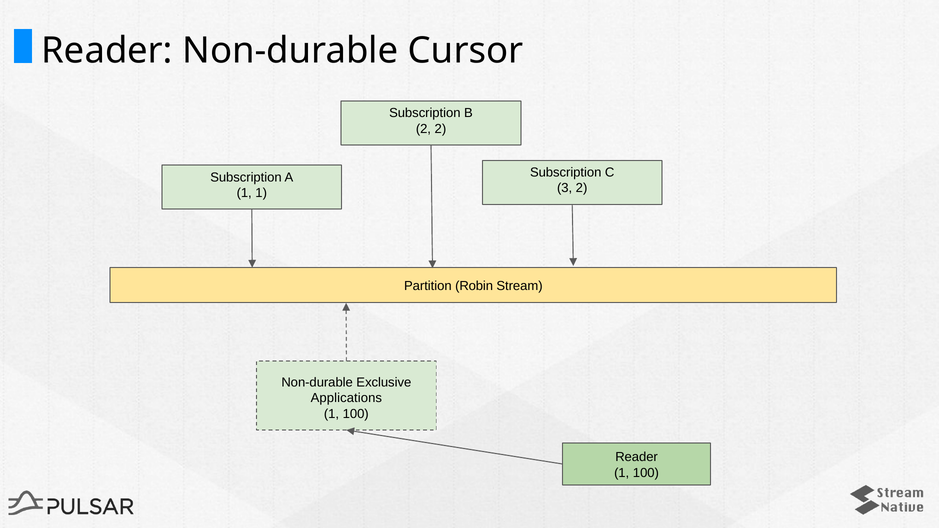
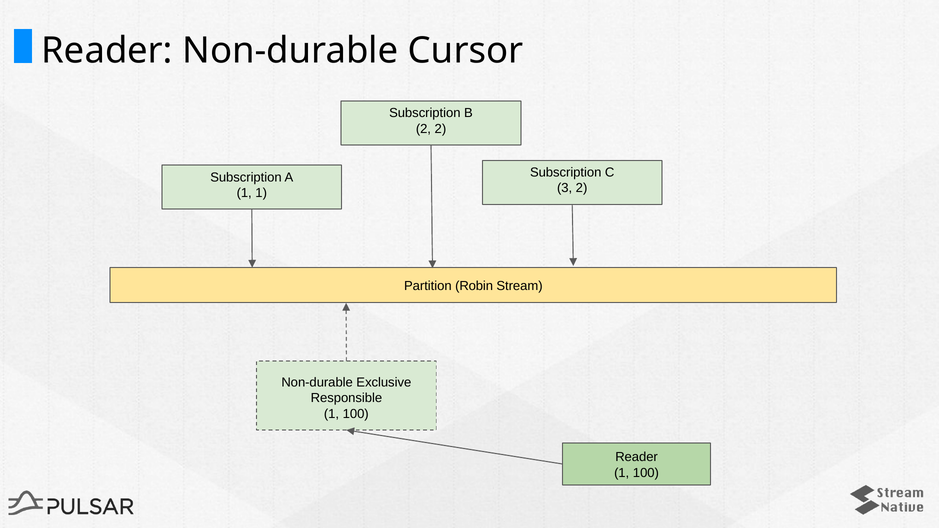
Applications: Applications -> Responsible
